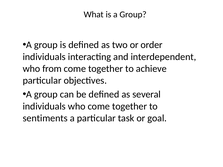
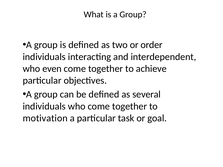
from: from -> even
sentiments: sentiments -> motivation
